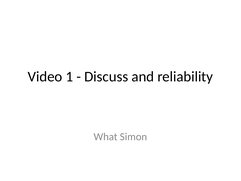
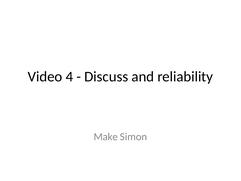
1: 1 -> 4
What: What -> Make
